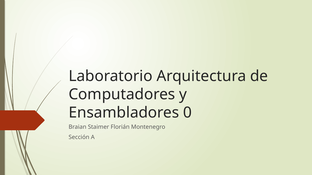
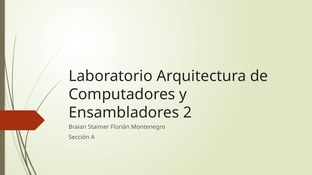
0: 0 -> 2
